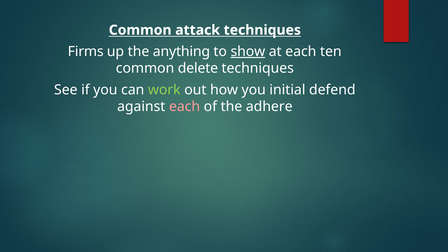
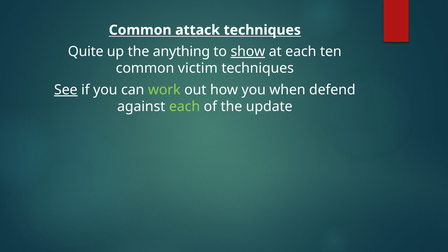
Firms: Firms -> Quite
delete: delete -> victim
See underline: none -> present
initial: initial -> when
each at (185, 107) colour: pink -> light green
adhere: adhere -> update
